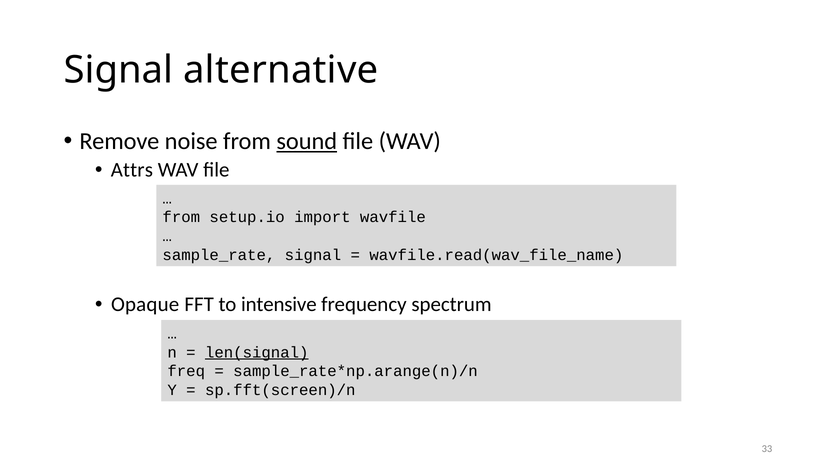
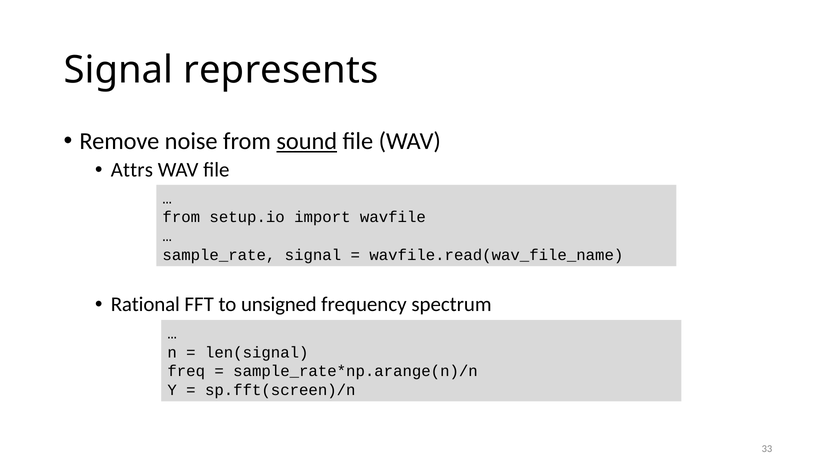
alternative: alternative -> represents
Opaque: Opaque -> Rational
intensive: intensive -> unsigned
len(signal underline: present -> none
